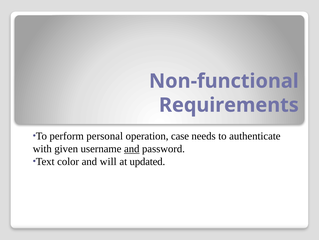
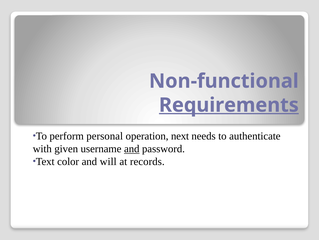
Requirements underline: none -> present
case: case -> next
updated: updated -> records
